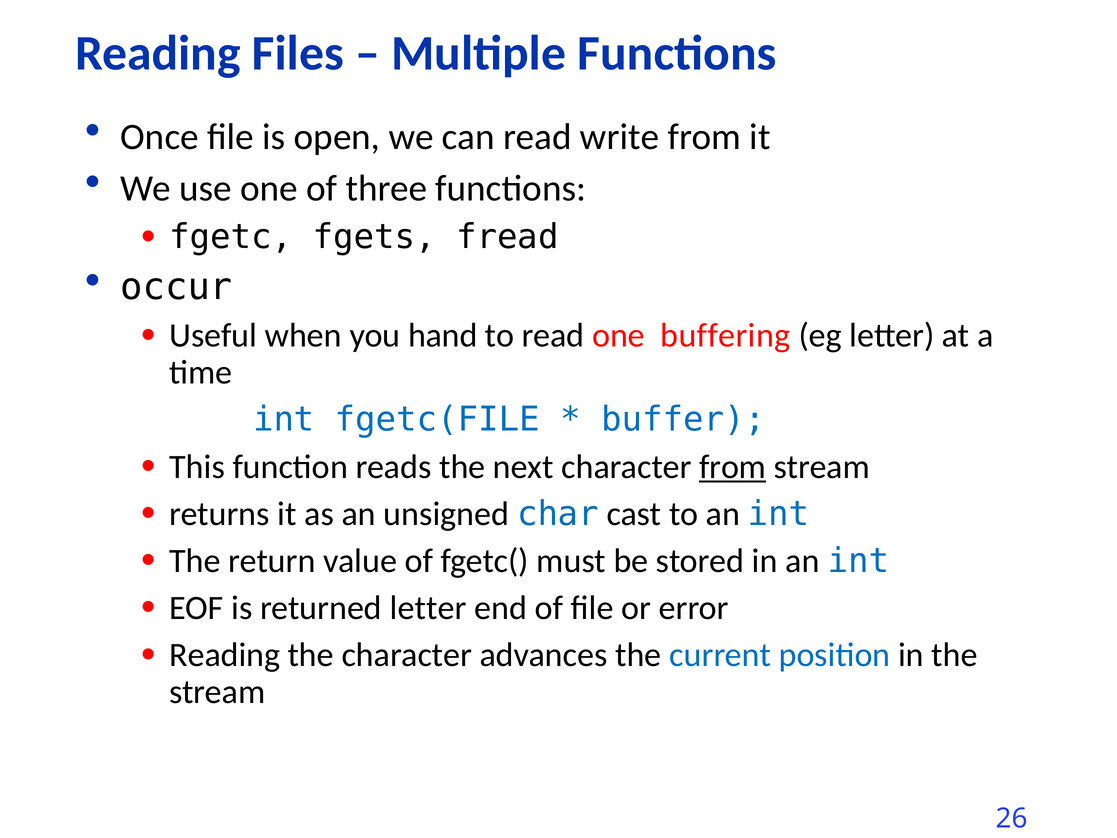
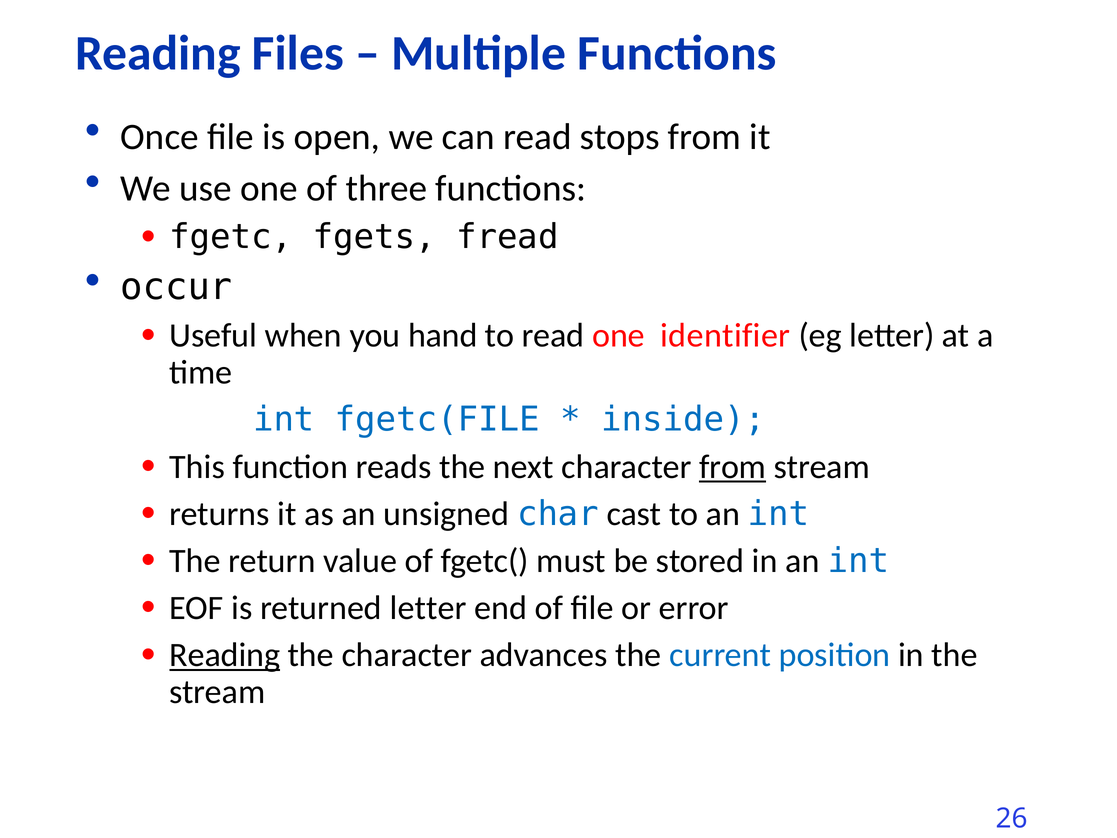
write: write -> stops
buffering: buffering -> identifier
buffer: buffer -> inside
Reading at (225, 655) underline: none -> present
